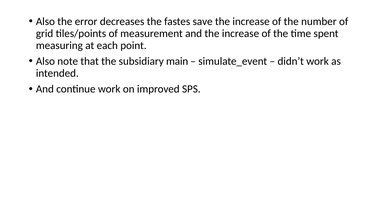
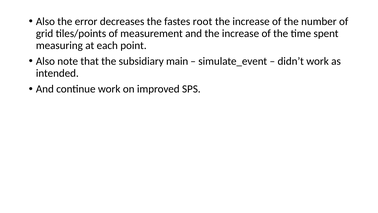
save: save -> root
